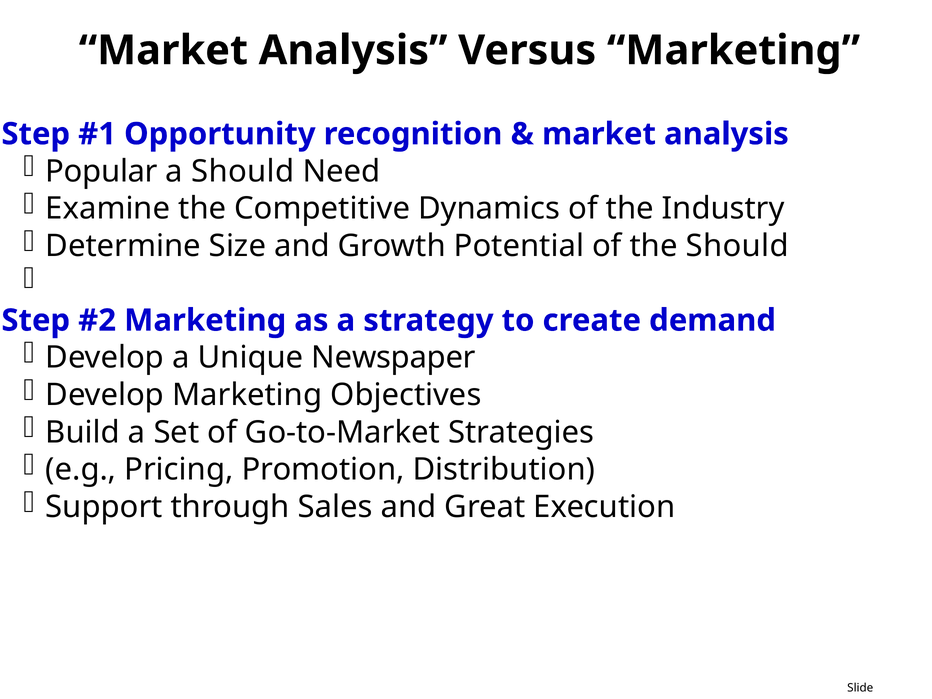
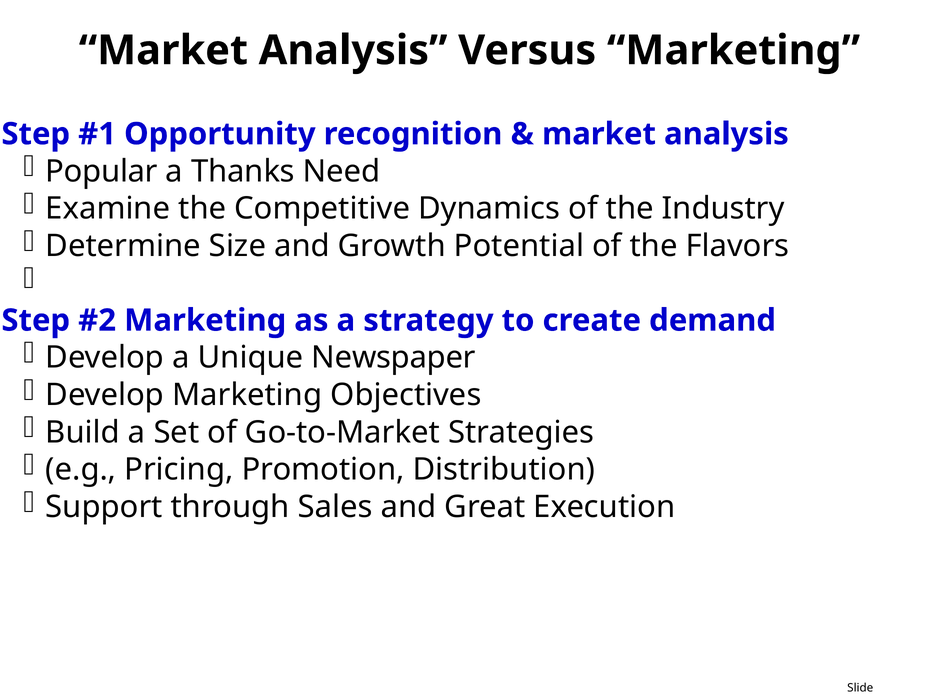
a Should: Should -> Thanks
the Should: Should -> Flavors
